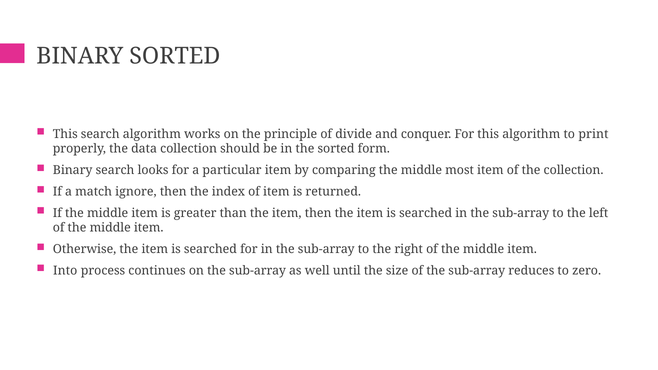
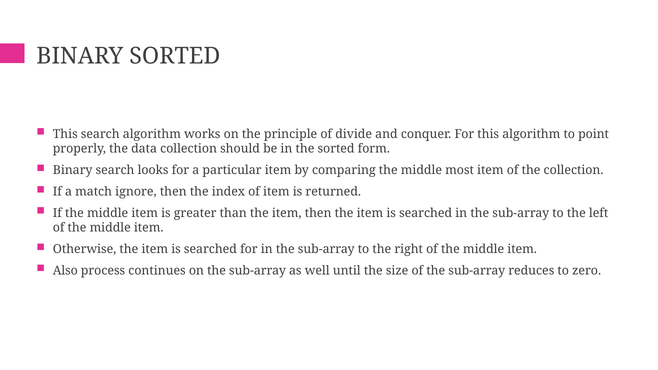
print: print -> point
Into: Into -> Also
